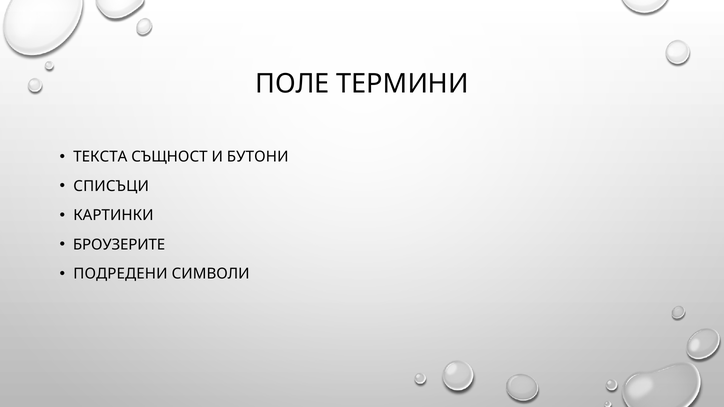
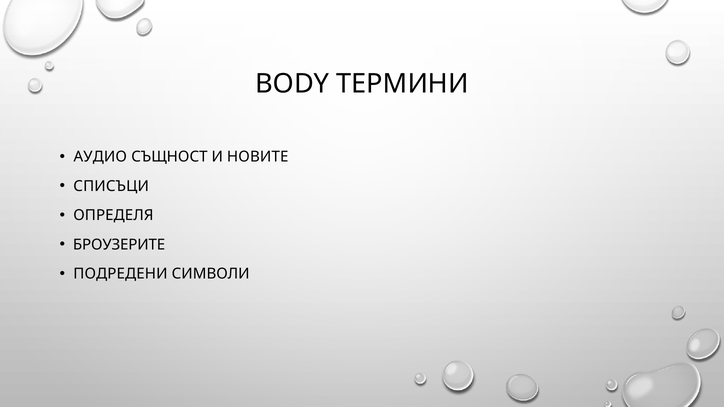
ПОЛЕ: ПОЛЕ -> BODY
ТЕКСТА: ТЕКСТА -> АУДИО
БУТОНИ: БУТОНИ -> НОВИТЕ
КАРТИНКИ: КАРТИНКИ -> ОПРЕДЕЛЯ
